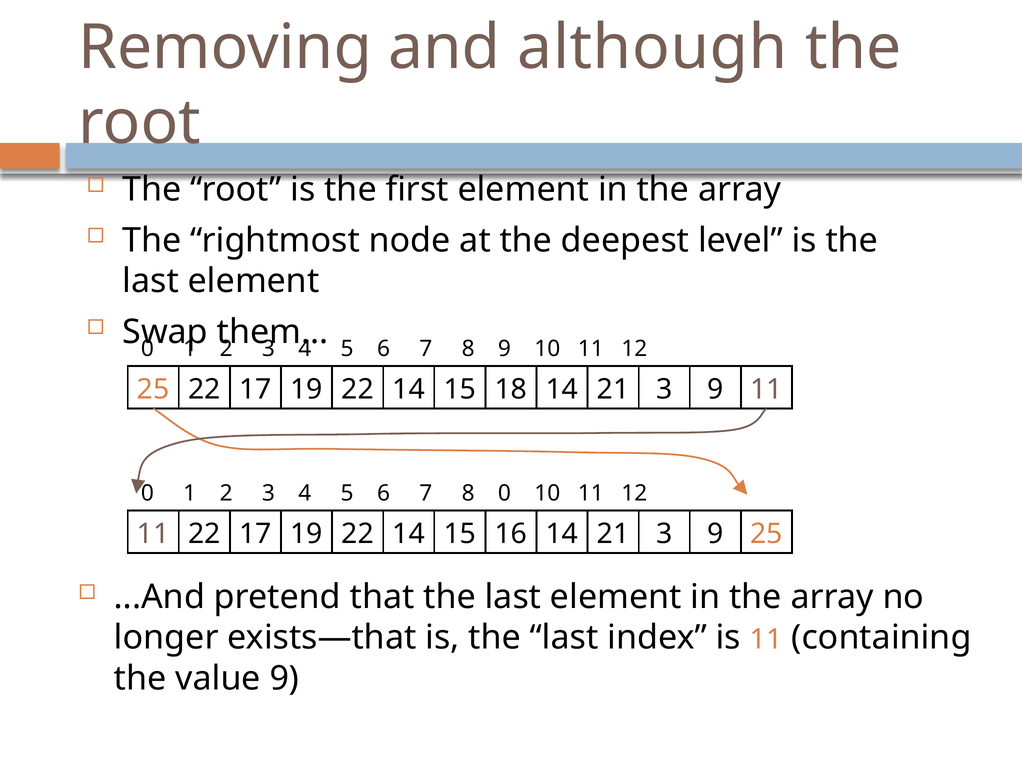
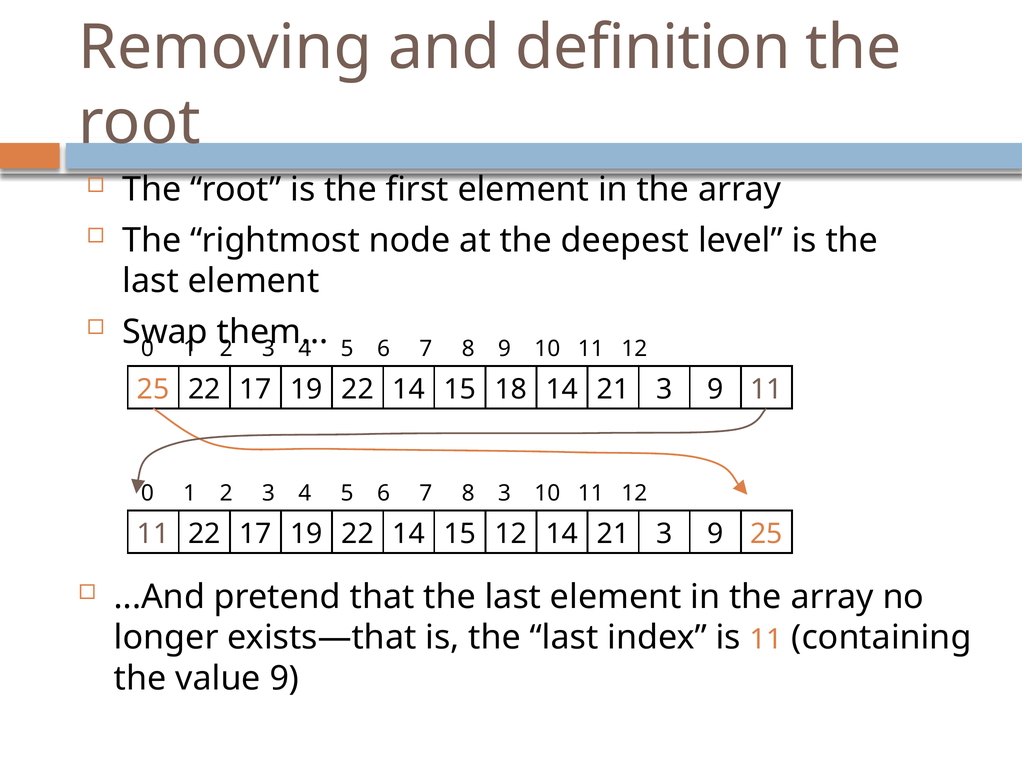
although: although -> definition
8 0: 0 -> 3
15 16: 16 -> 12
